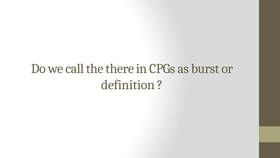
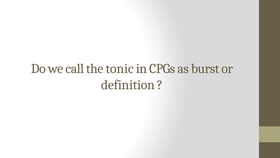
there: there -> tonic
